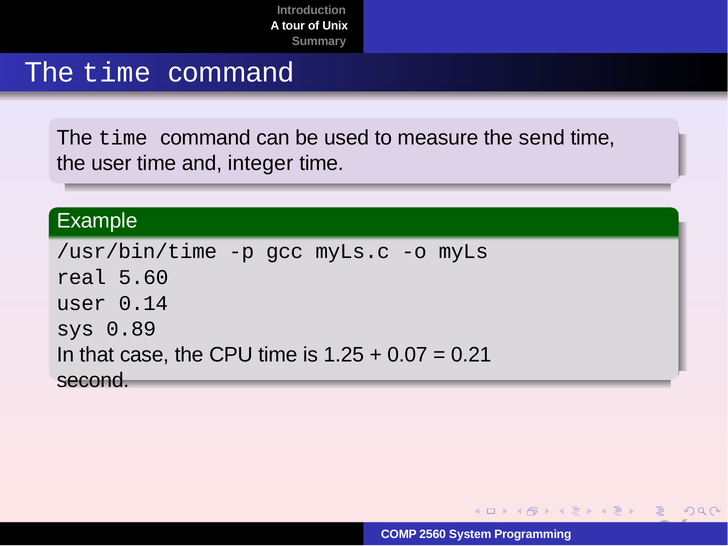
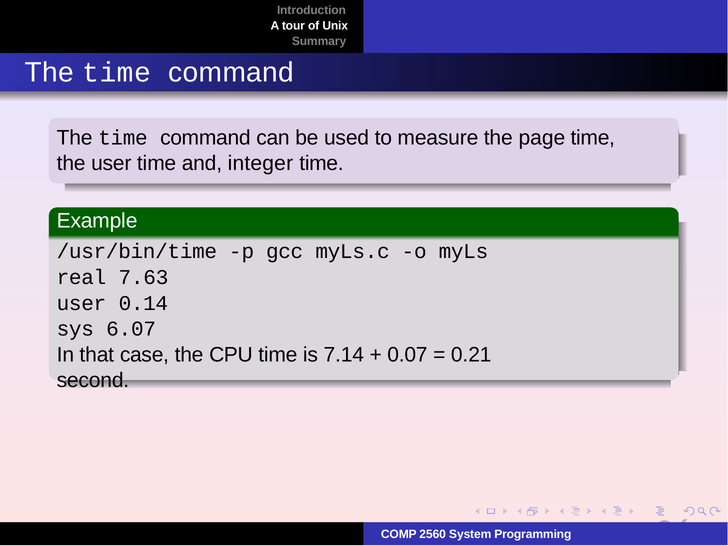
send: send -> page
5.60: 5.60 -> 7.63
0.89: 0.89 -> 6.07
1.25: 1.25 -> 7.14
